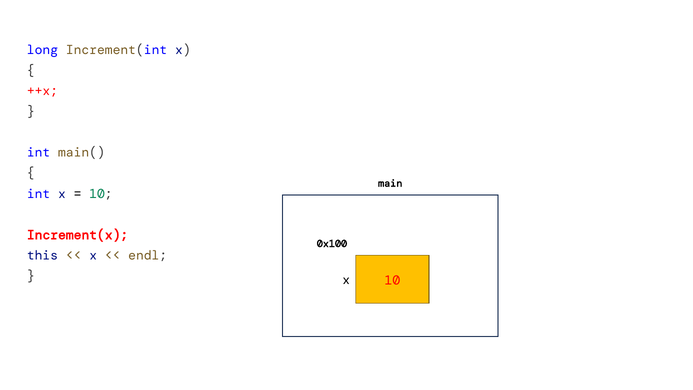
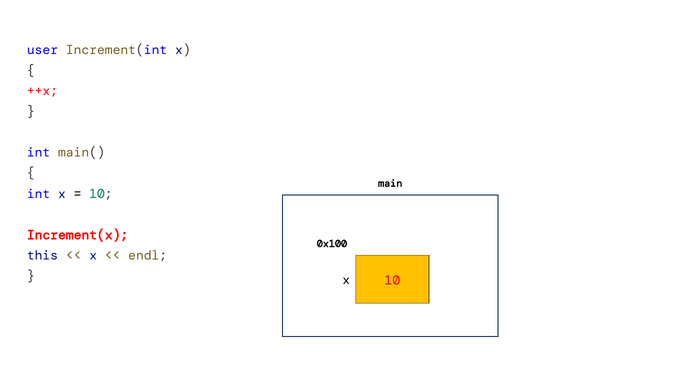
long: long -> user
